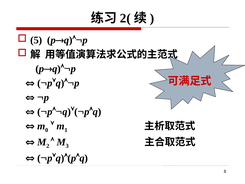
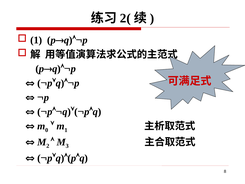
5 at (36, 40): 5 -> 1
